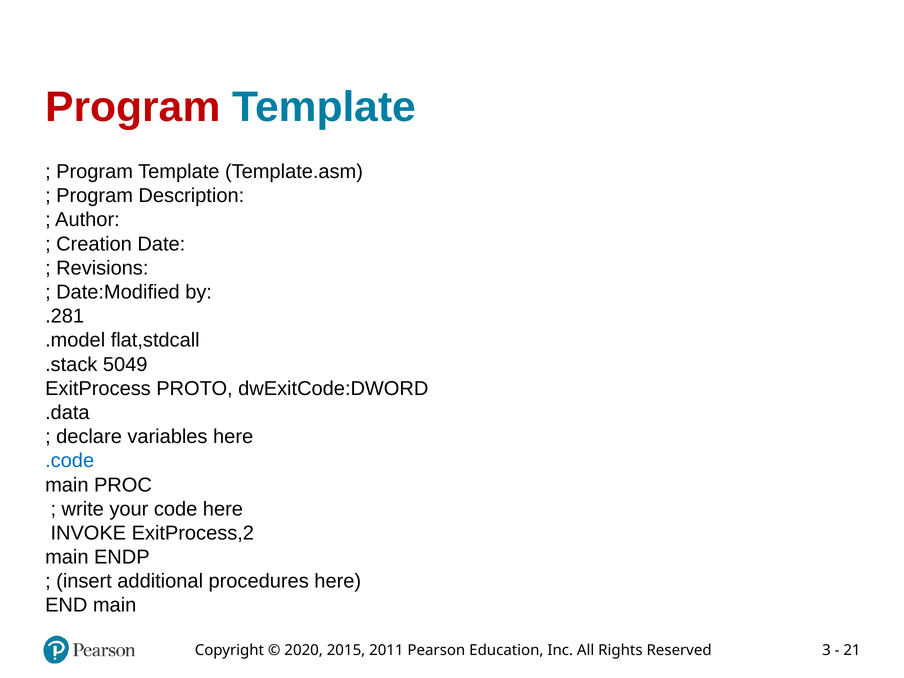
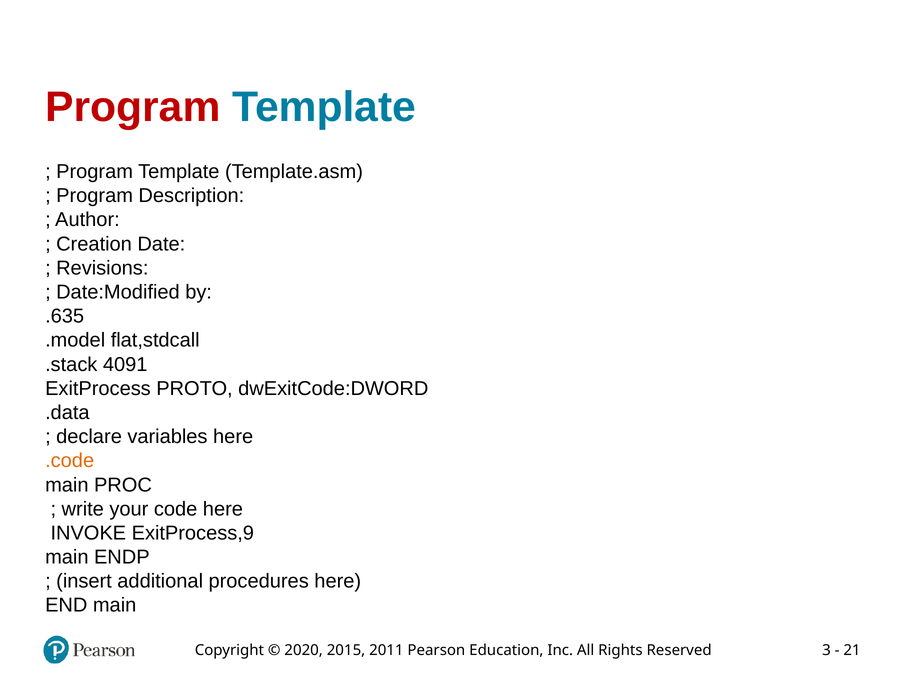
.281: .281 -> .635
5049: 5049 -> 4091
.code colour: blue -> orange
ExitProcess,2: ExitProcess,2 -> ExitProcess,9
